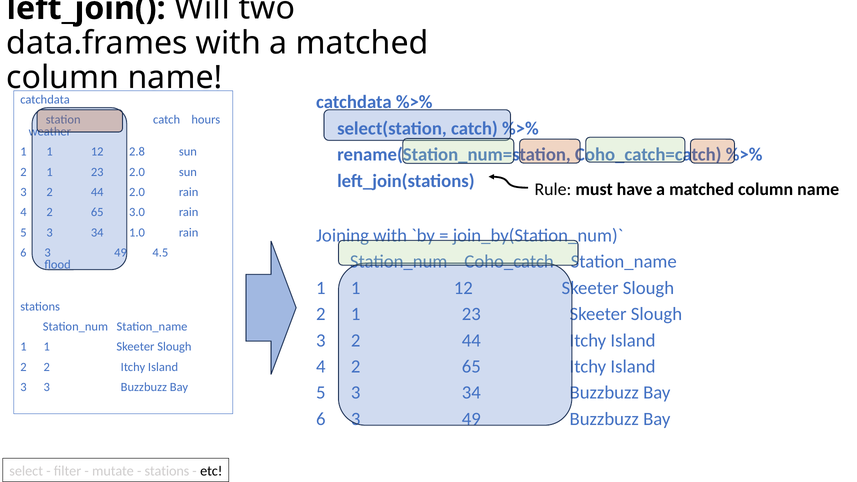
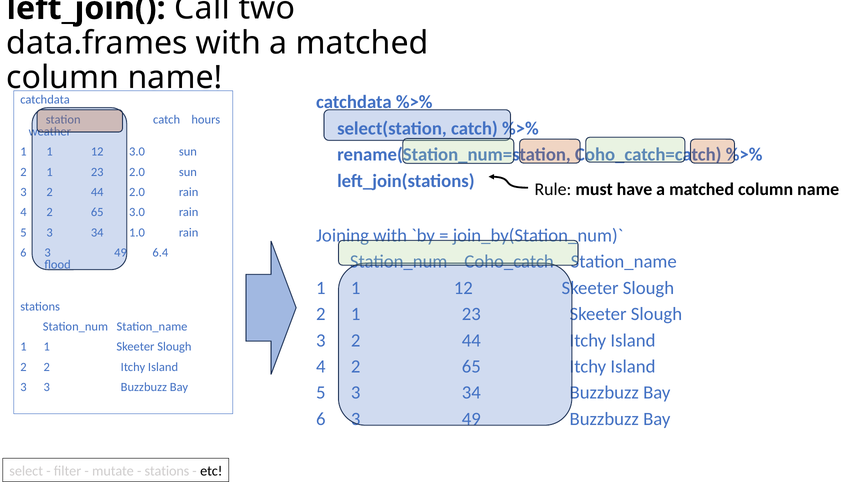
Will: Will -> Call
2.8 at (137, 152): 2.8 -> 3.0
4.5: 4.5 -> 6.4
